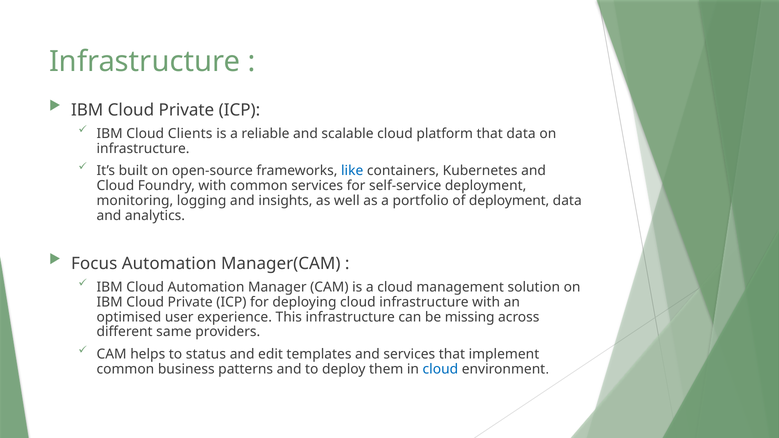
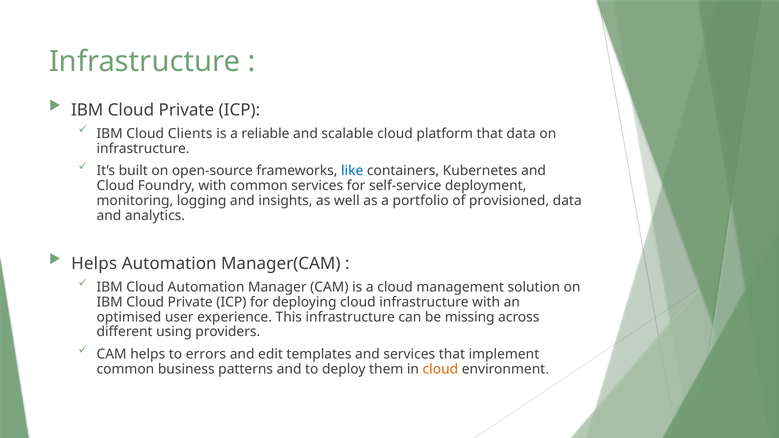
of deployment: deployment -> provisioned
Focus at (94, 264): Focus -> Helps
same: same -> using
status: status -> errors
cloud at (440, 369) colour: blue -> orange
